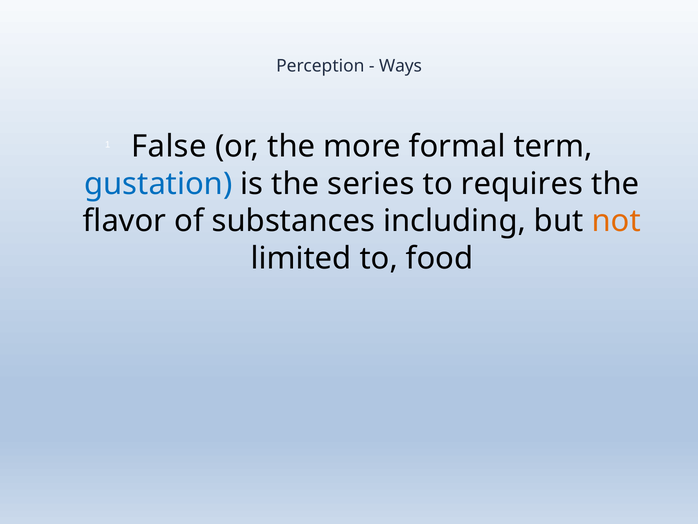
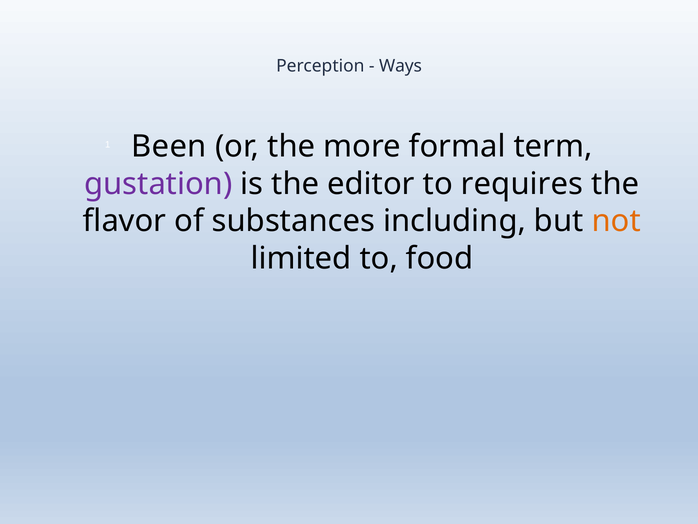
False: False -> Been
gustation colour: blue -> purple
series: series -> editor
